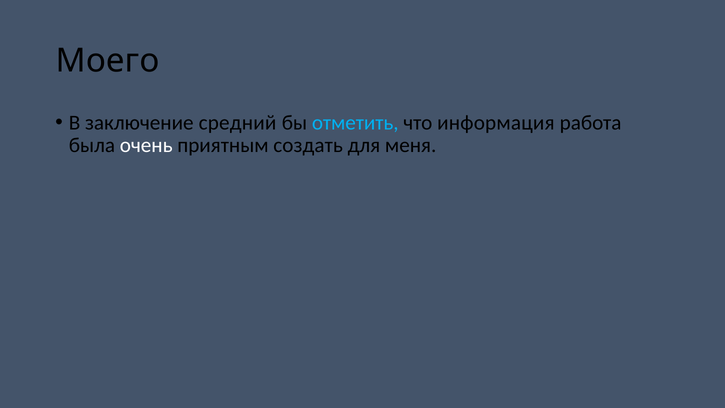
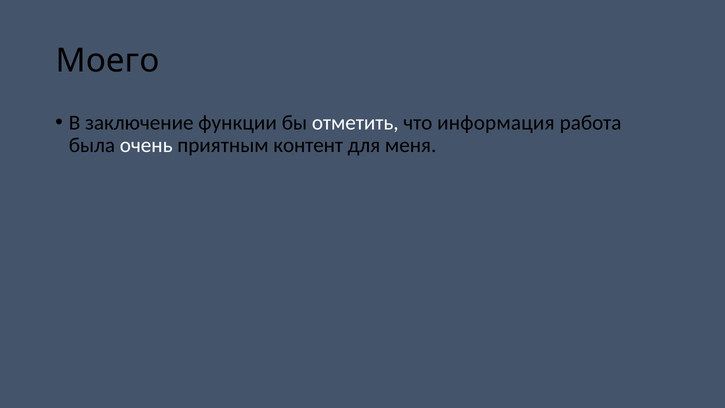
средний: средний -> функции
отметить colour: light blue -> white
создать: создать -> контент
